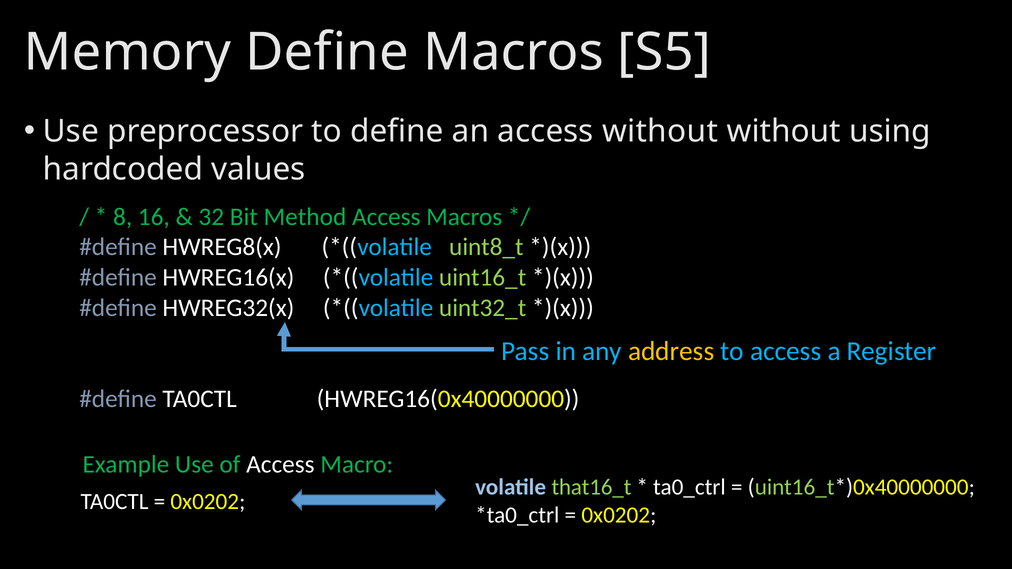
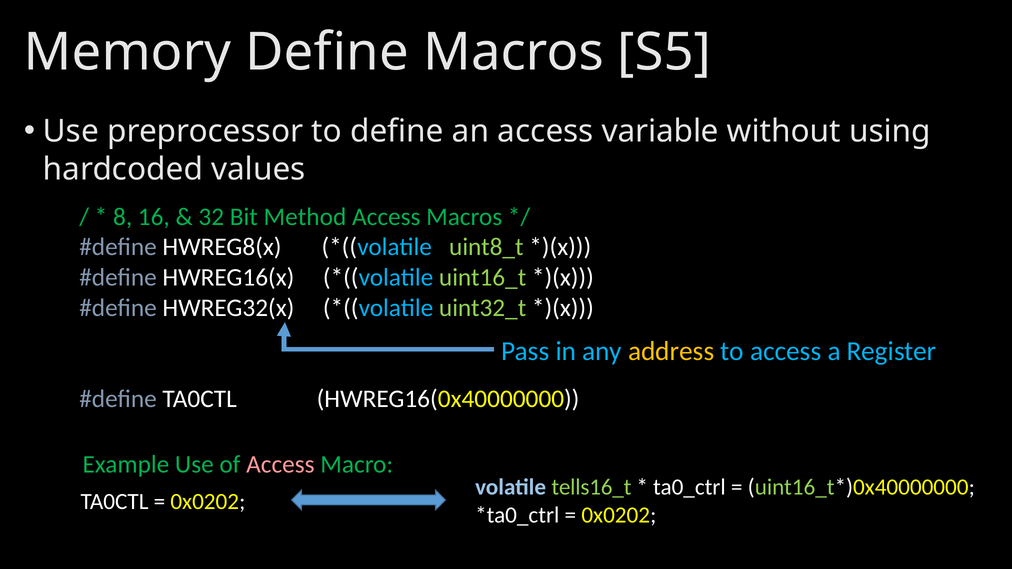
access without: without -> variable
Access at (280, 465) colour: white -> pink
that16_t: that16_t -> tells16_t
